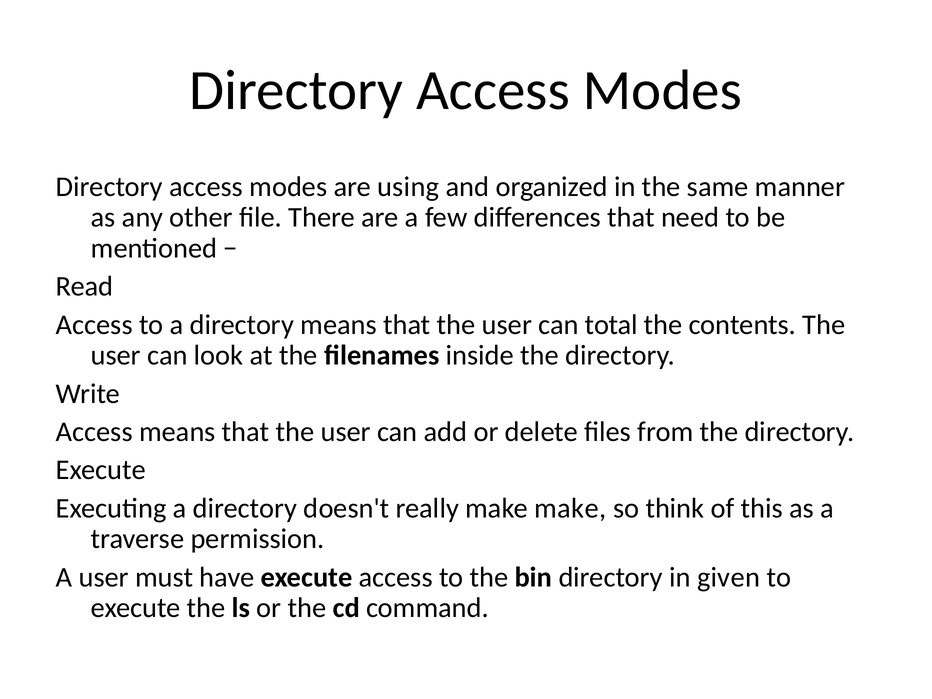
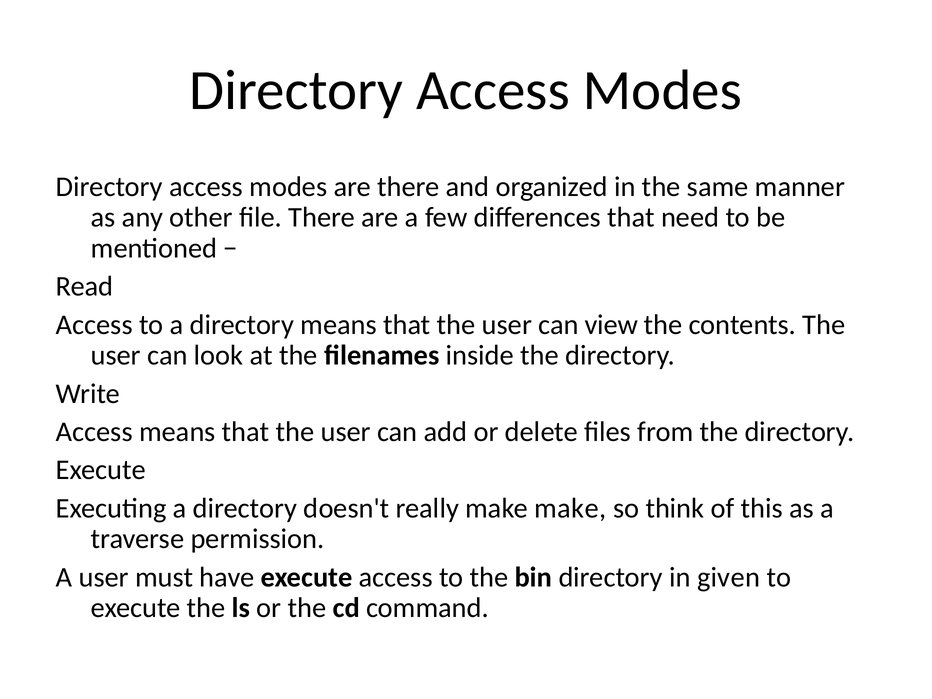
are using: using -> there
total: total -> view
